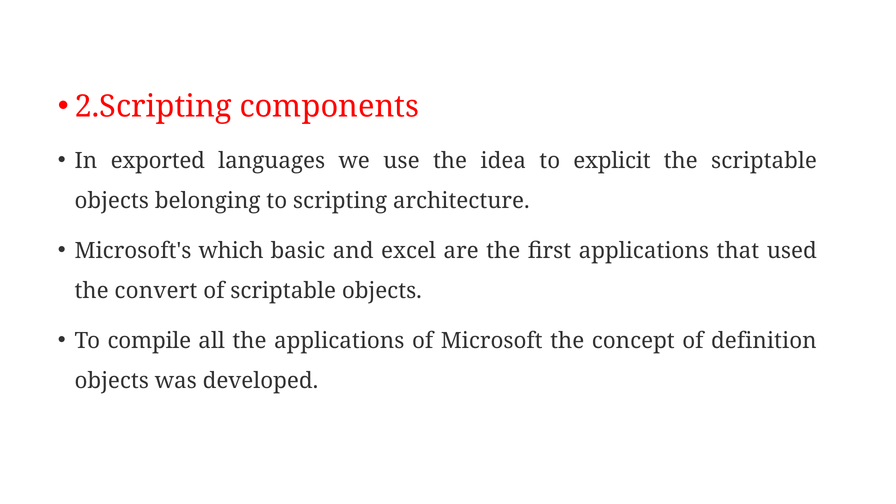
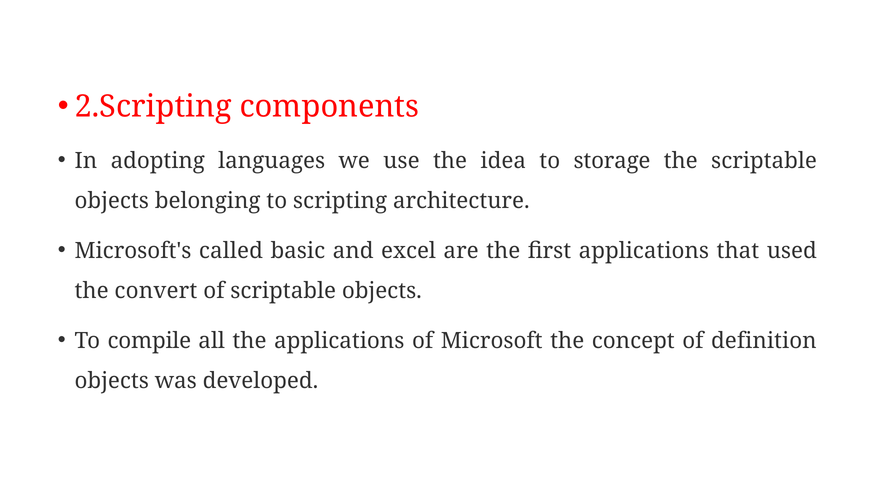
exported: exported -> adopting
explicit: explicit -> storage
which: which -> called
